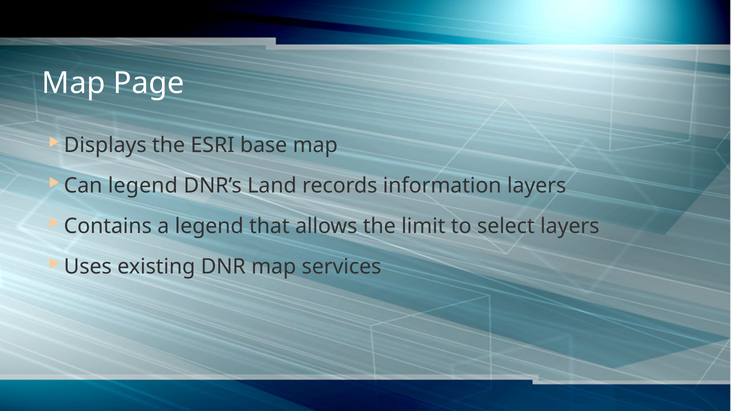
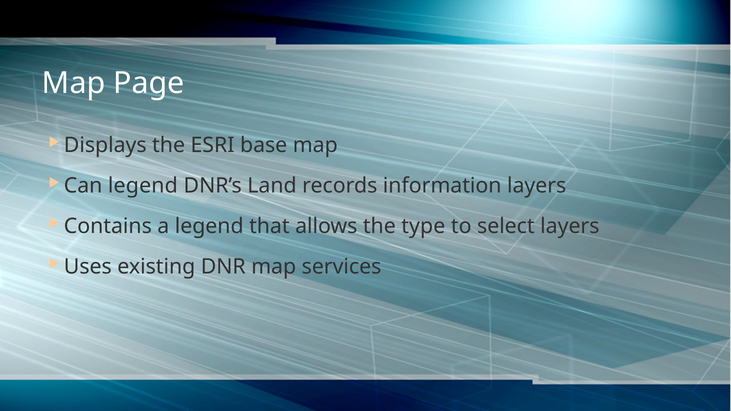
limit: limit -> type
